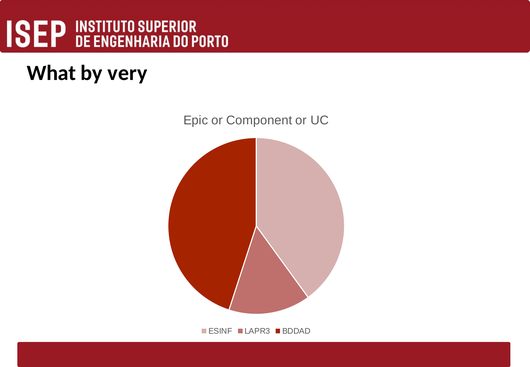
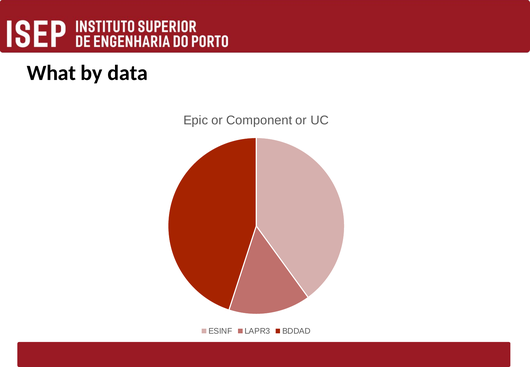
very: very -> data
